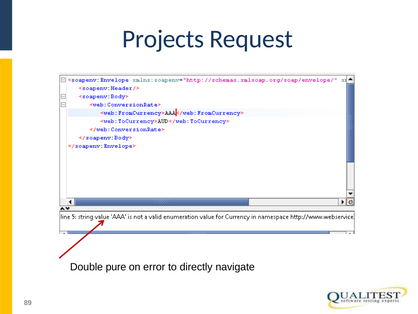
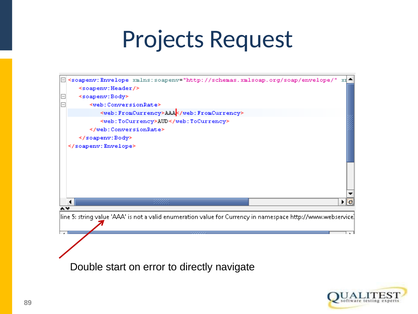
pure: pure -> start
